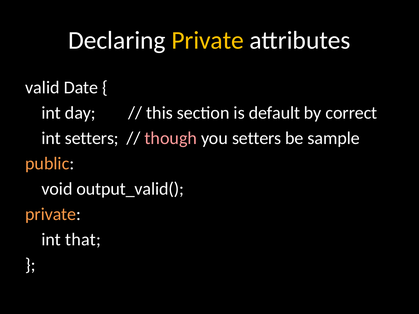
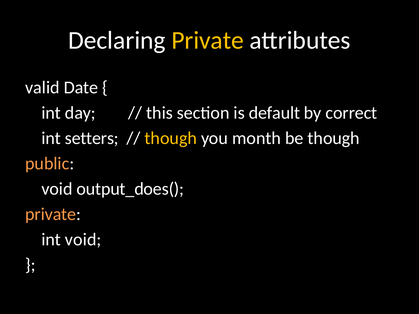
though at (171, 138) colour: pink -> yellow
you setters: setters -> month
be sample: sample -> though
output_valid(: output_valid( -> output_does(
int that: that -> void
